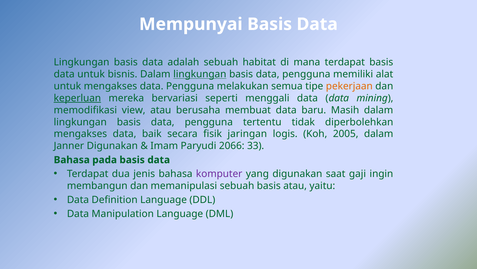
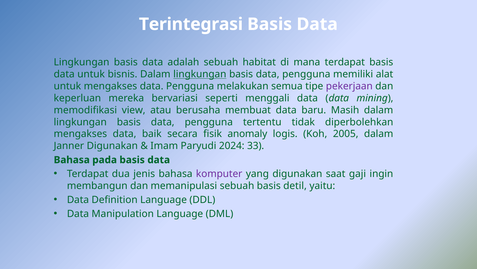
Mempunyai: Mempunyai -> Terintegrasi
pekerjaan colour: orange -> purple
keperluan underline: present -> none
jaringan: jaringan -> anomaly
2066: 2066 -> 2024
basis atau: atau -> detil
